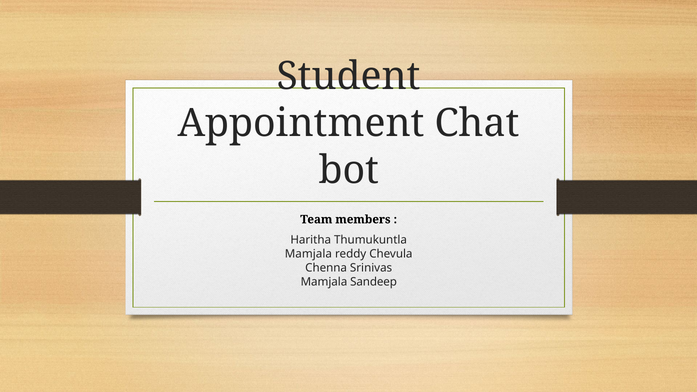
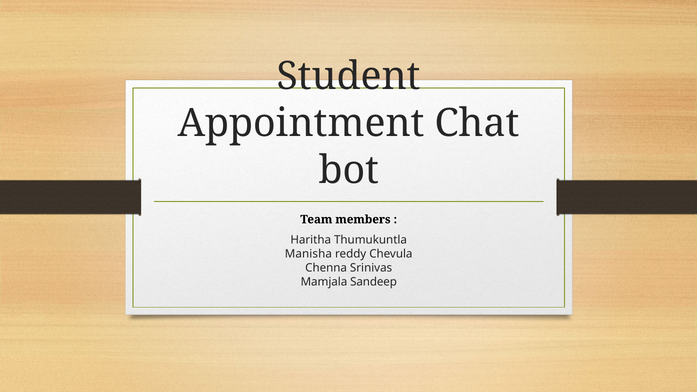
Mamjala at (308, 254): Mamjala -> Manisha
